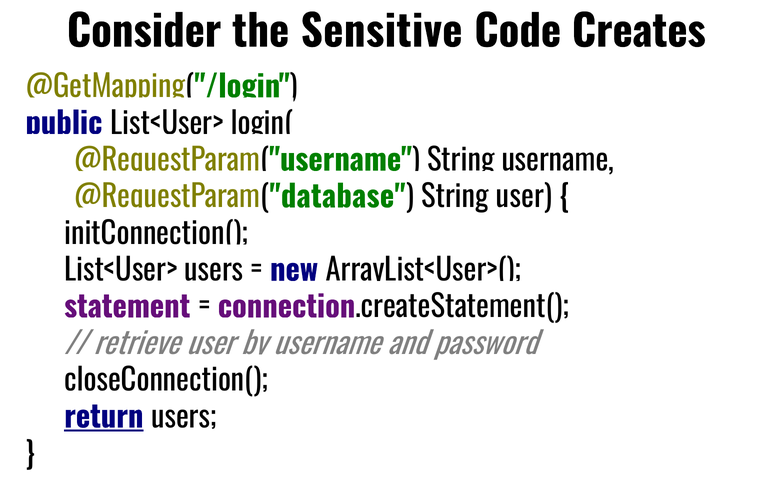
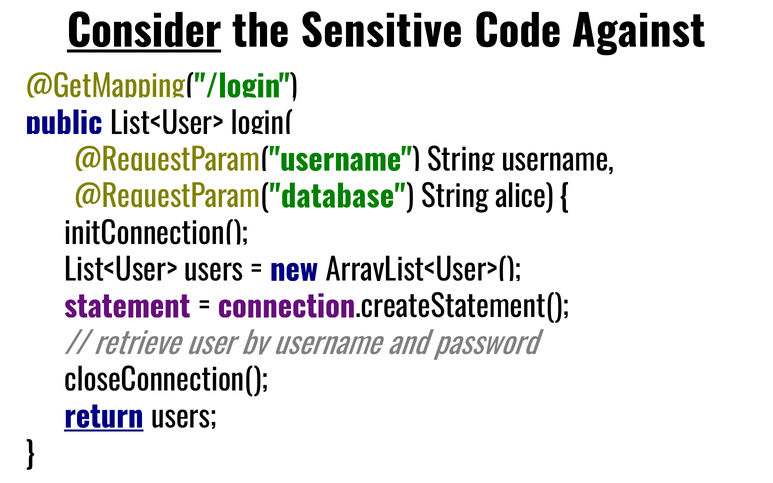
Consider underline: none -> present
Creates: Creates -> Against
String user: user -> alice
